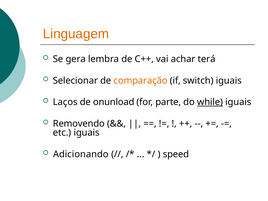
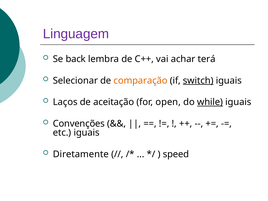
Linguagem colour: orange -> purple
gera: gera -> back
switch underline: none -> present
onunload: onunload -> aceitação
parte: parte -> open
Removendo: Removendo -> Convenções
Adicionando: Adicionando -> Diretamente
